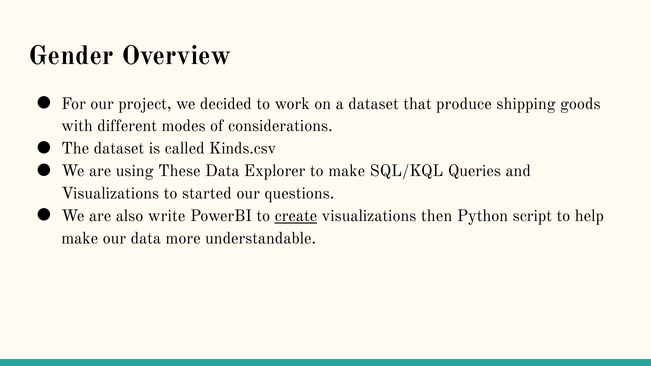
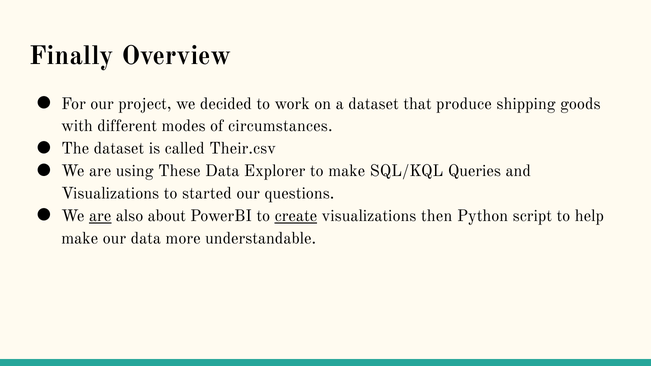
Gender: Gender -> Finally
considerations: considerations -> circumstances
Kinds.csv: Kinds.csv -> Their.csv
are at (100, 216) underline: none -> present
write: write -> about
